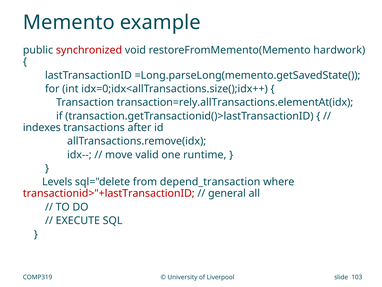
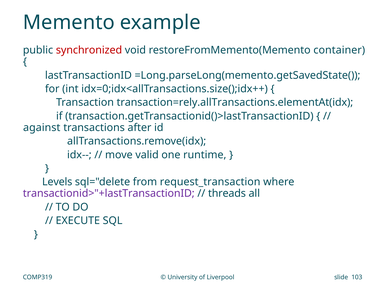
hardwork: hardwork -> container
indexes: indexes -> against
depend_transaction: depend_transaction -> request_transaction
transactionid>"+lastTransactionID colour: red -> purple
general: general -> threads
